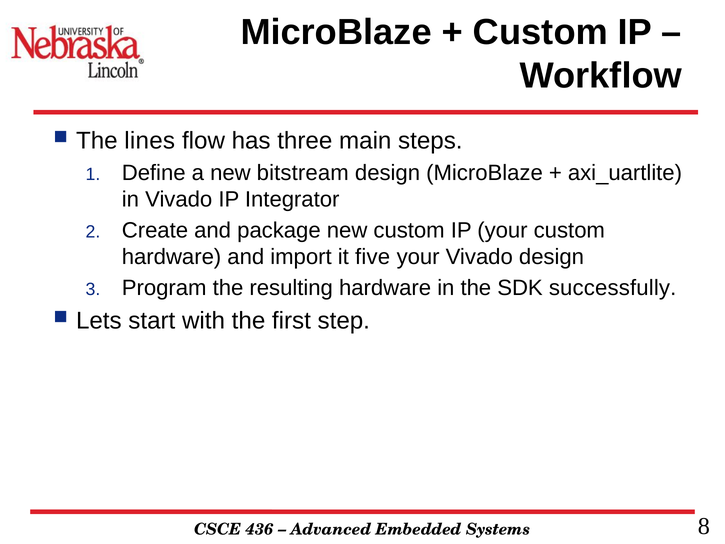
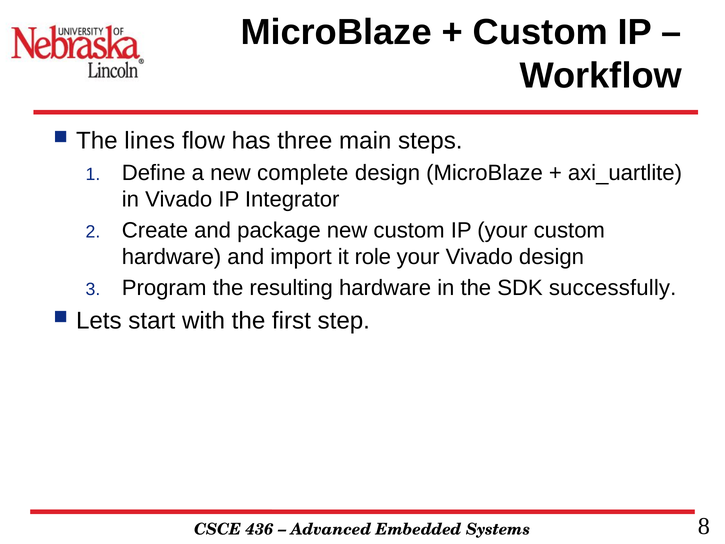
bitstream: bitstream -> complete
five: five -> role
